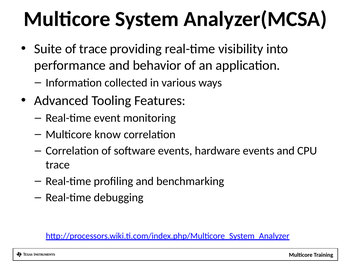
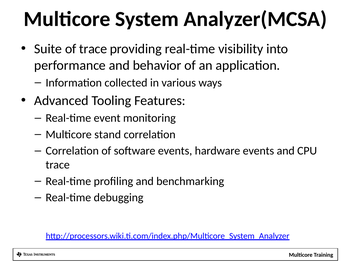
know: know -> stand
